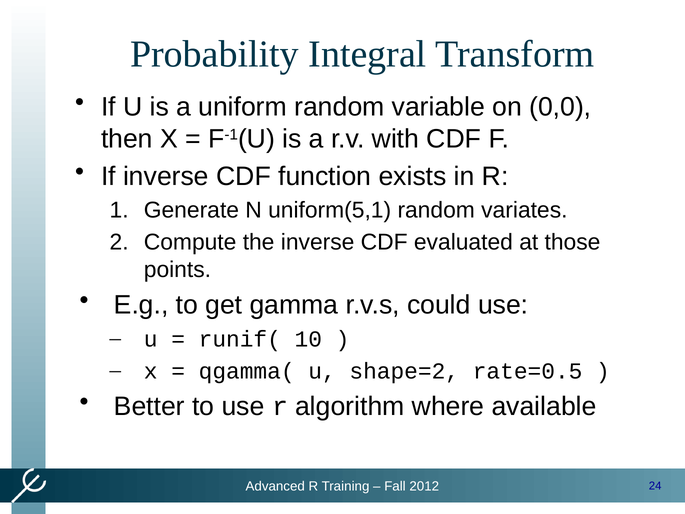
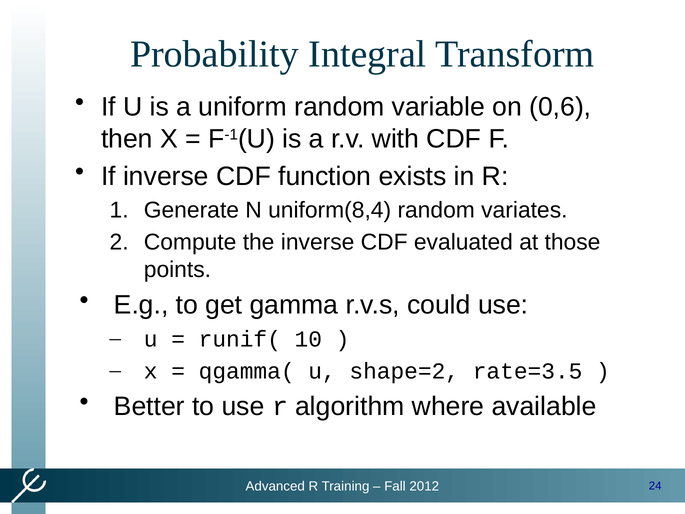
0,0: 0,0 -> 0,6
uniform(5,1: uniform(5,1 -> uniform(8,4
rate=0.5: rate=0.5 -> rate=3.5
